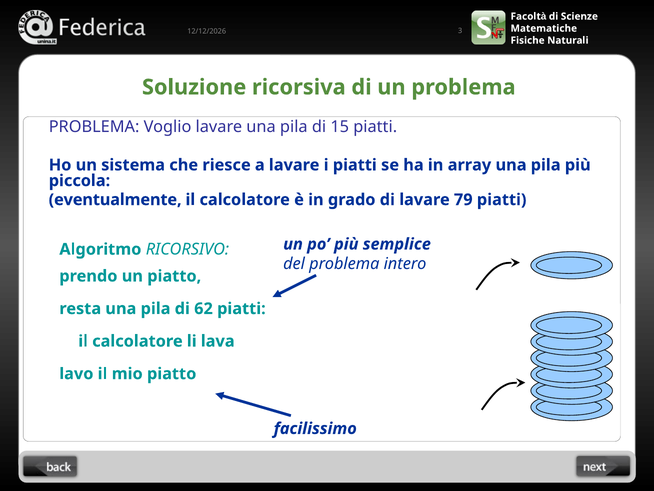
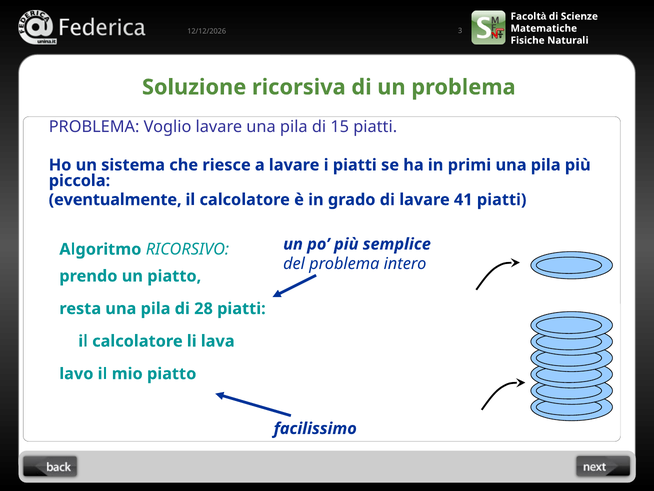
array: array -> primi
79: 79 -> 41
62: 62 -> 28
